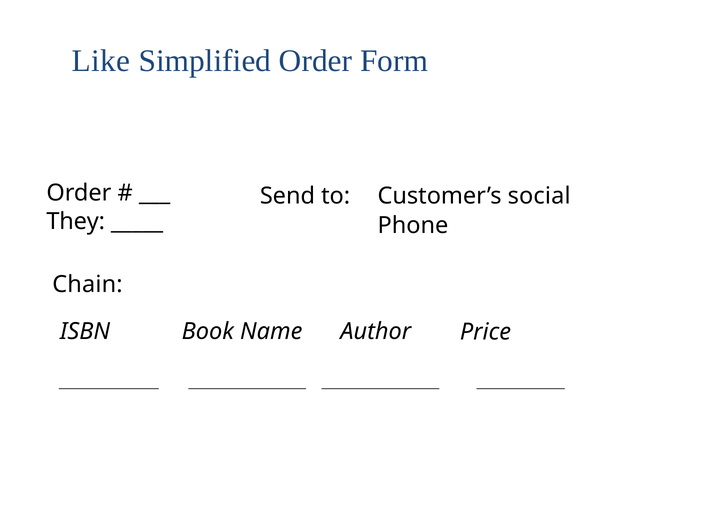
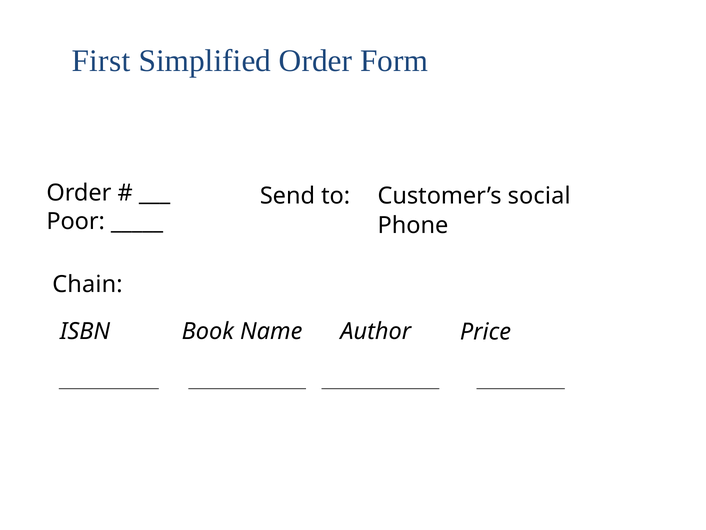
Like: Like -> First
They: They -> Poor
